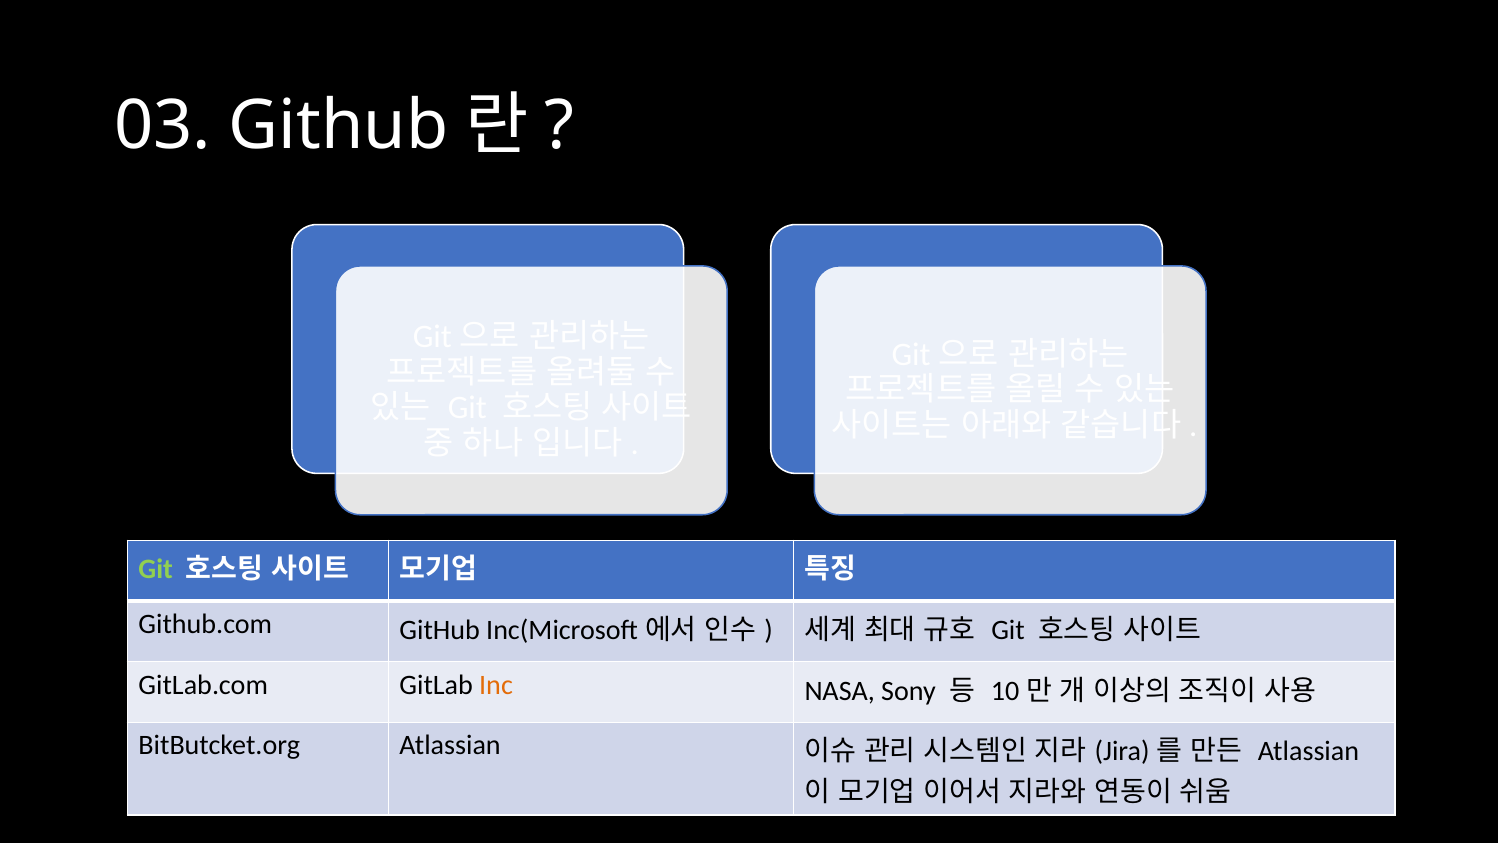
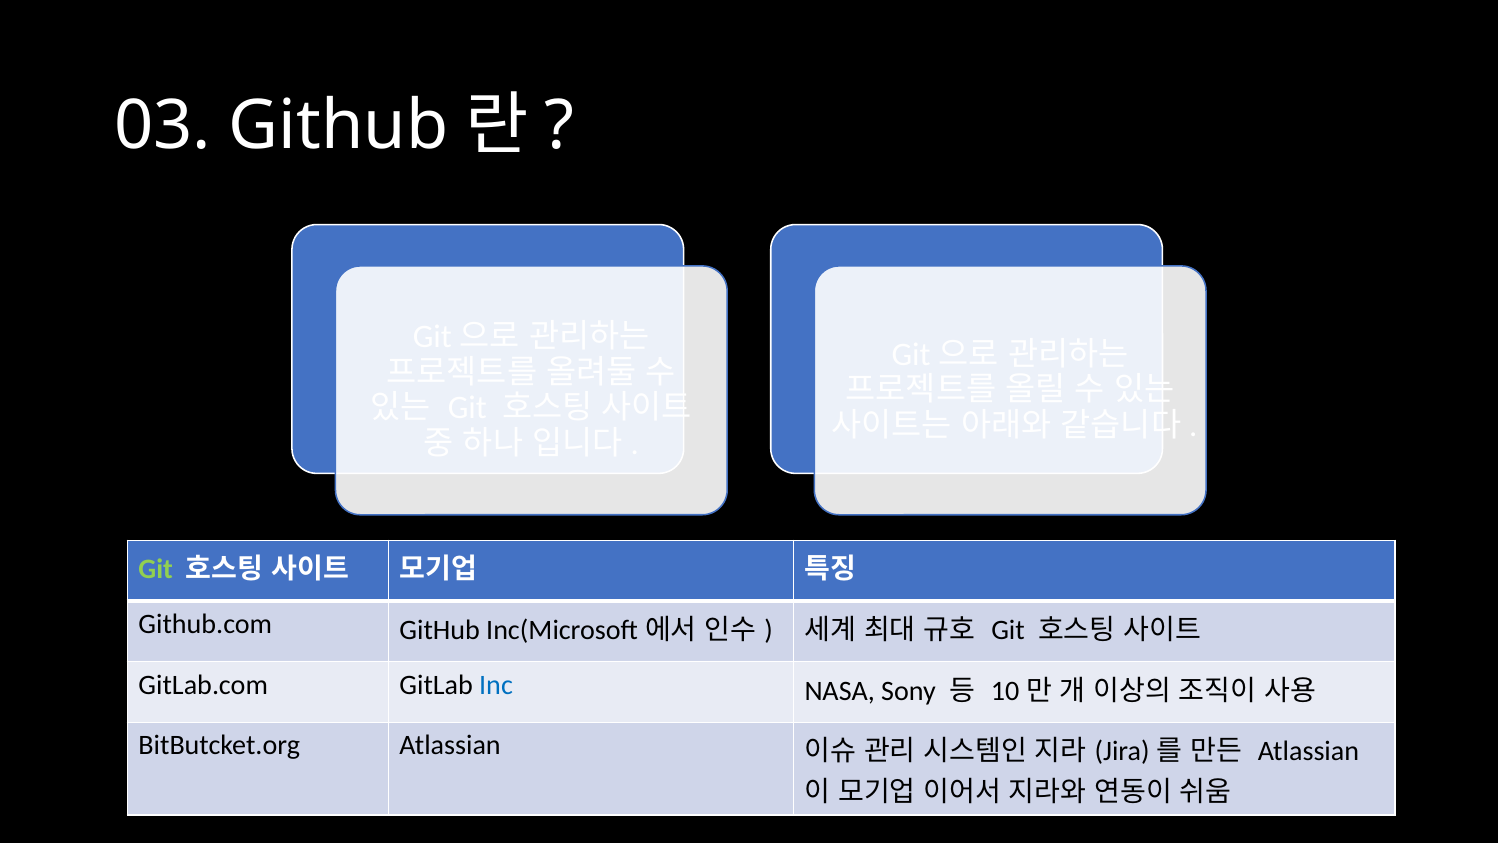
Inc colour: orange -> blue
